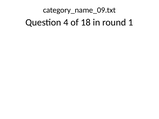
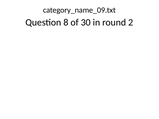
4: 4 -> 8
18: 18 -> 30
1: 1 -> 2
